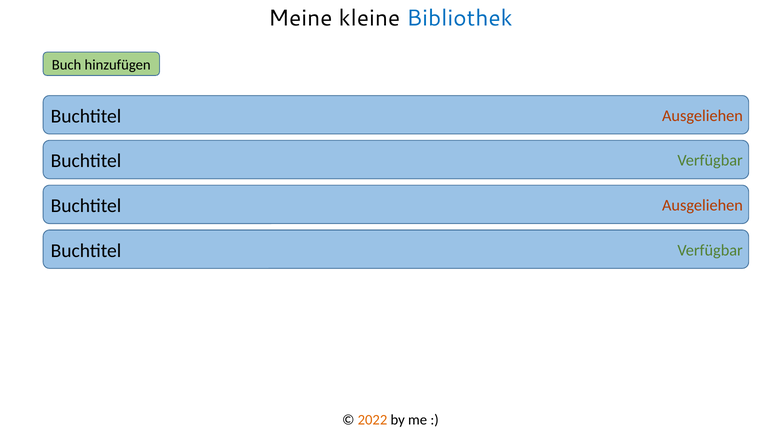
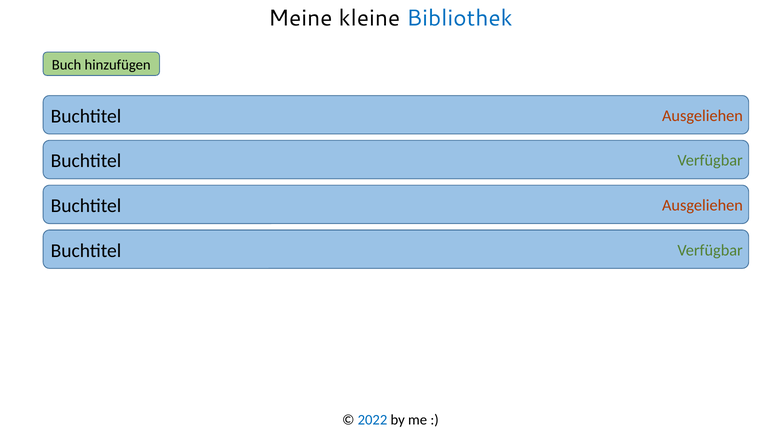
2022 colour: orange -> blue
